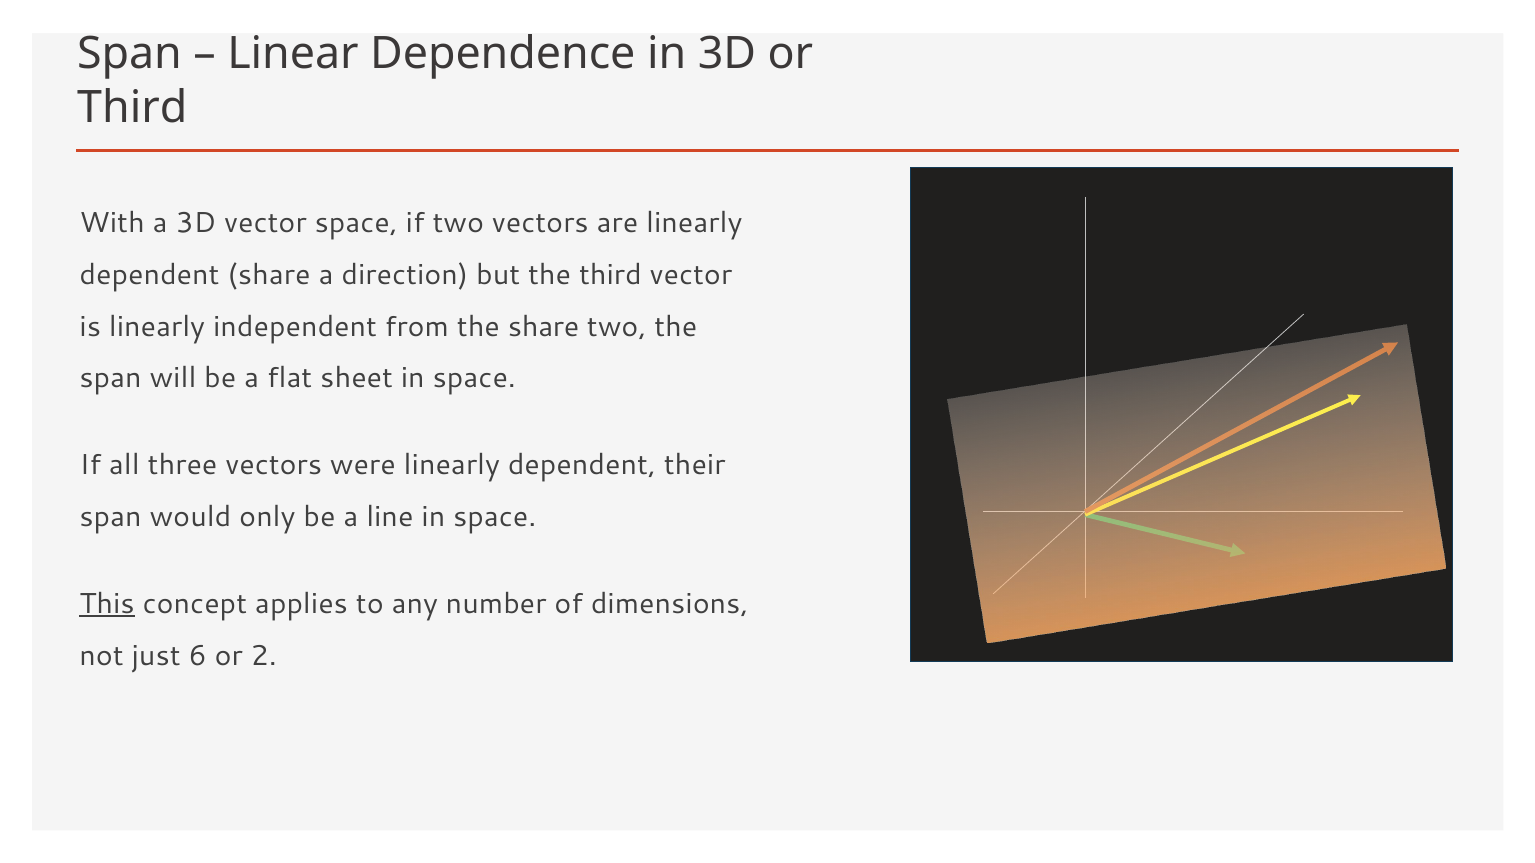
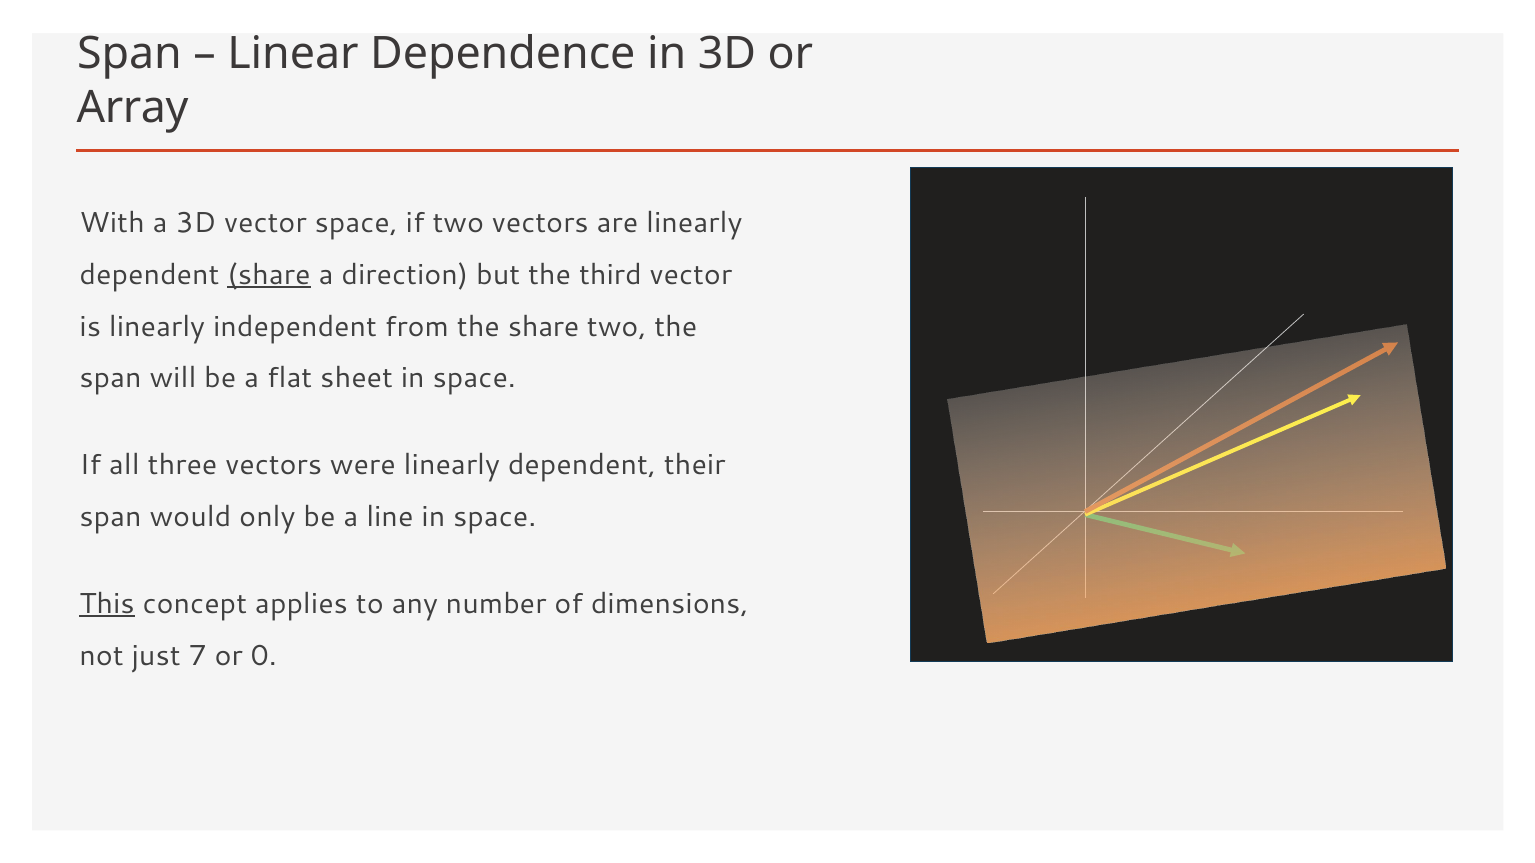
Third at (132, 107): Third -> Array
share at (269, 275) underline: none -> present
6: 6 -> 7
2: 2 -> 0
